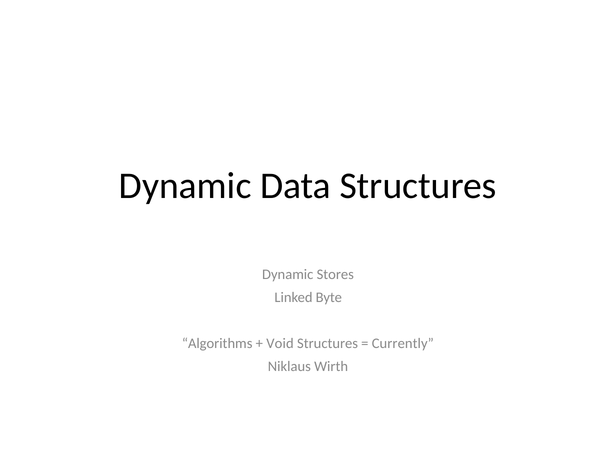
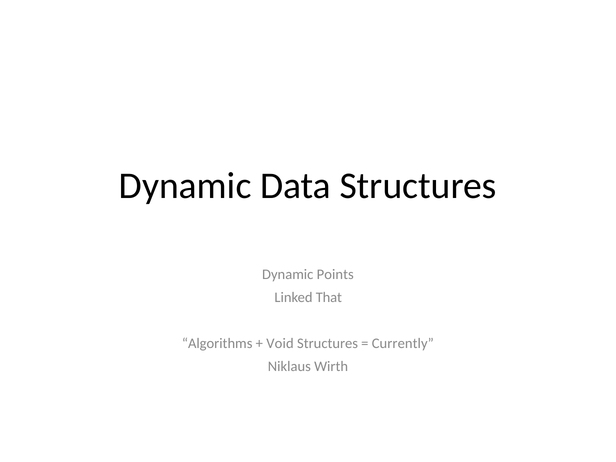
Stores: Stores -> Points
Byte: Byte -> That
